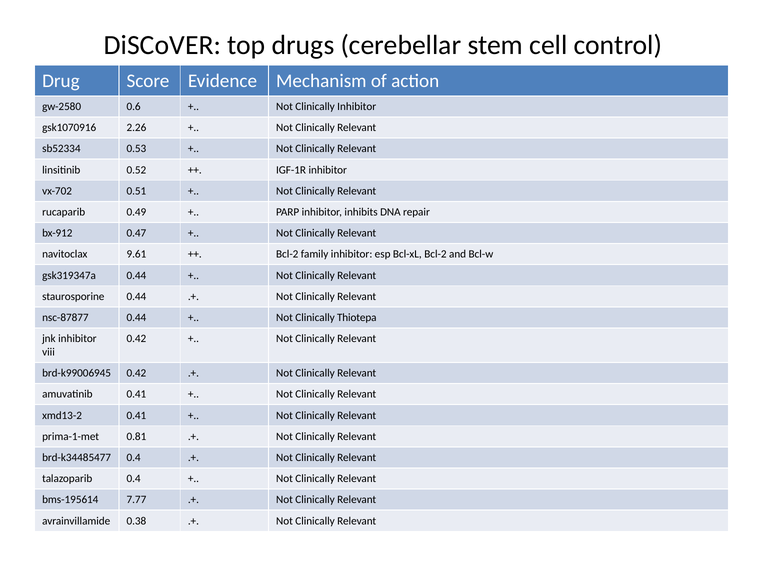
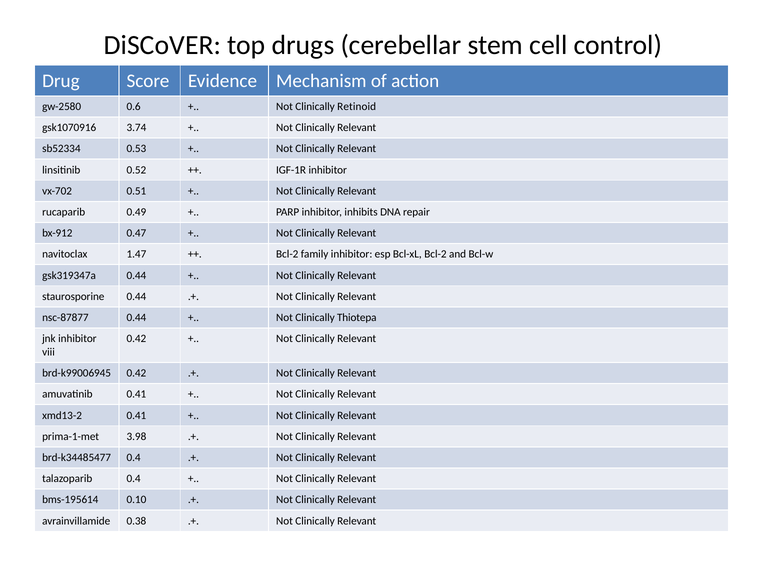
Clinically Inhibitor: Inhibitor -> Retinoid
2.26: 2.26 -> 3.74
9.61: 9.61 -> 1.47
0.81: 0.81 -> 3.98
7.77: 7.77 -> 0.10
